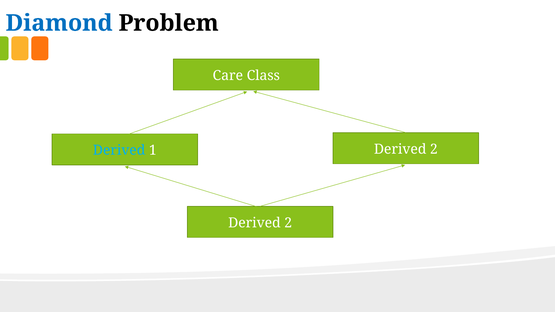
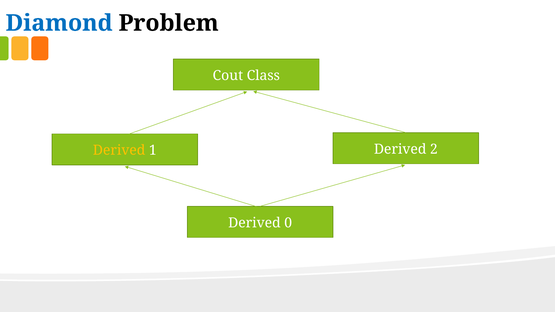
Care: Care -> Cout
Derived at (119, 150) colour: light blue -> yellow
2 at (288, 223): 2 -> 0
